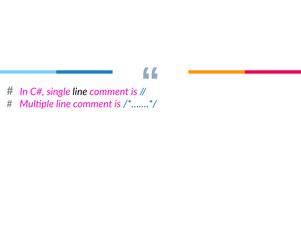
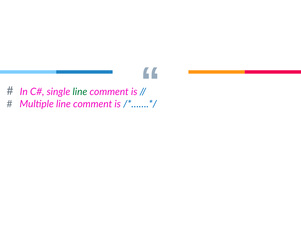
line at (80, 92) colour: black -> green
